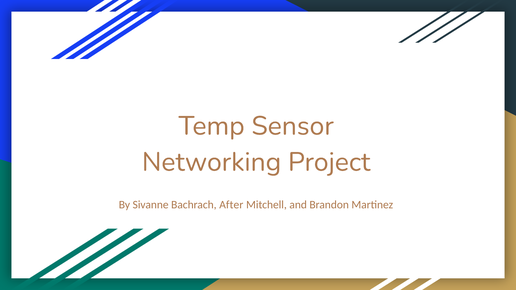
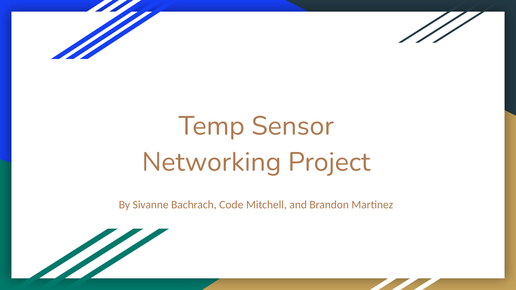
After: After -> Code
